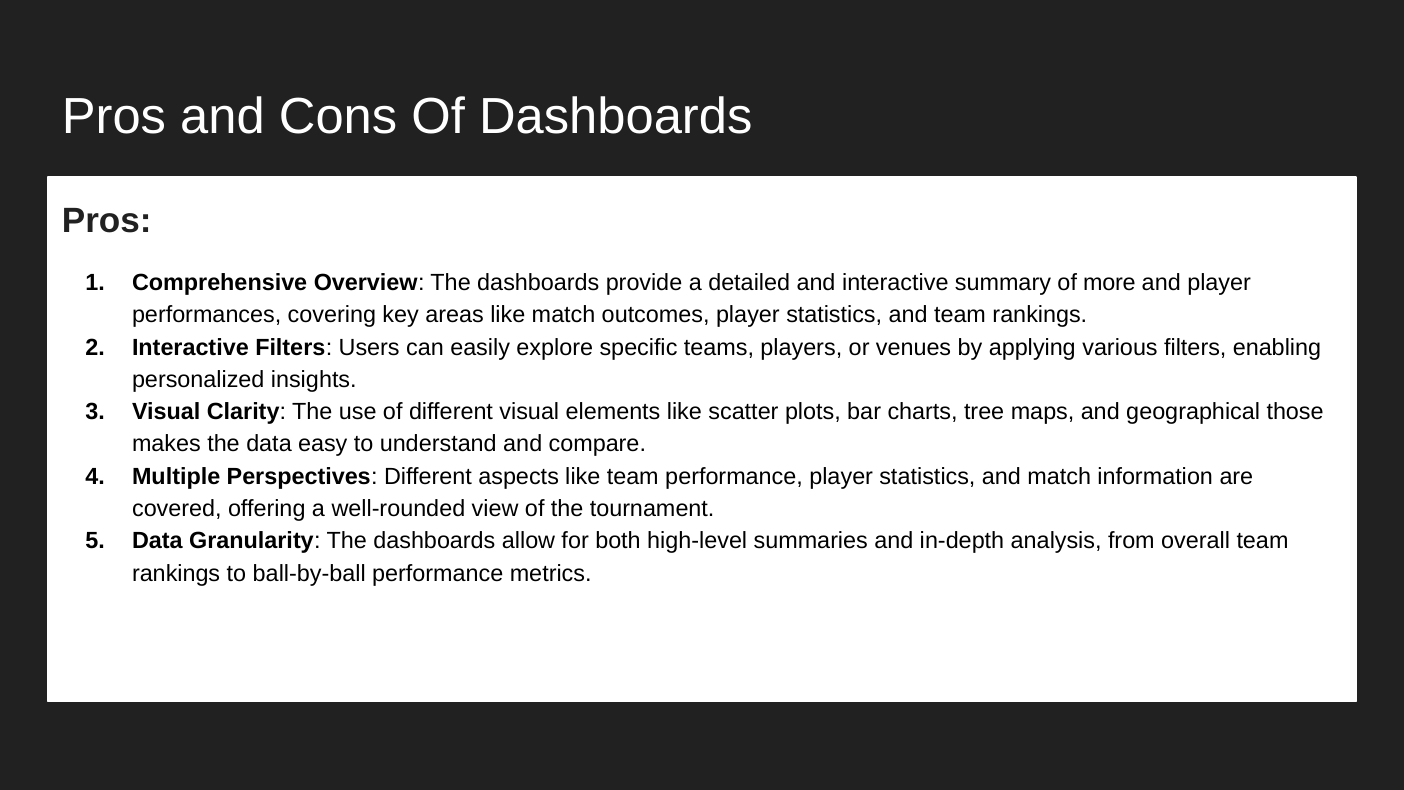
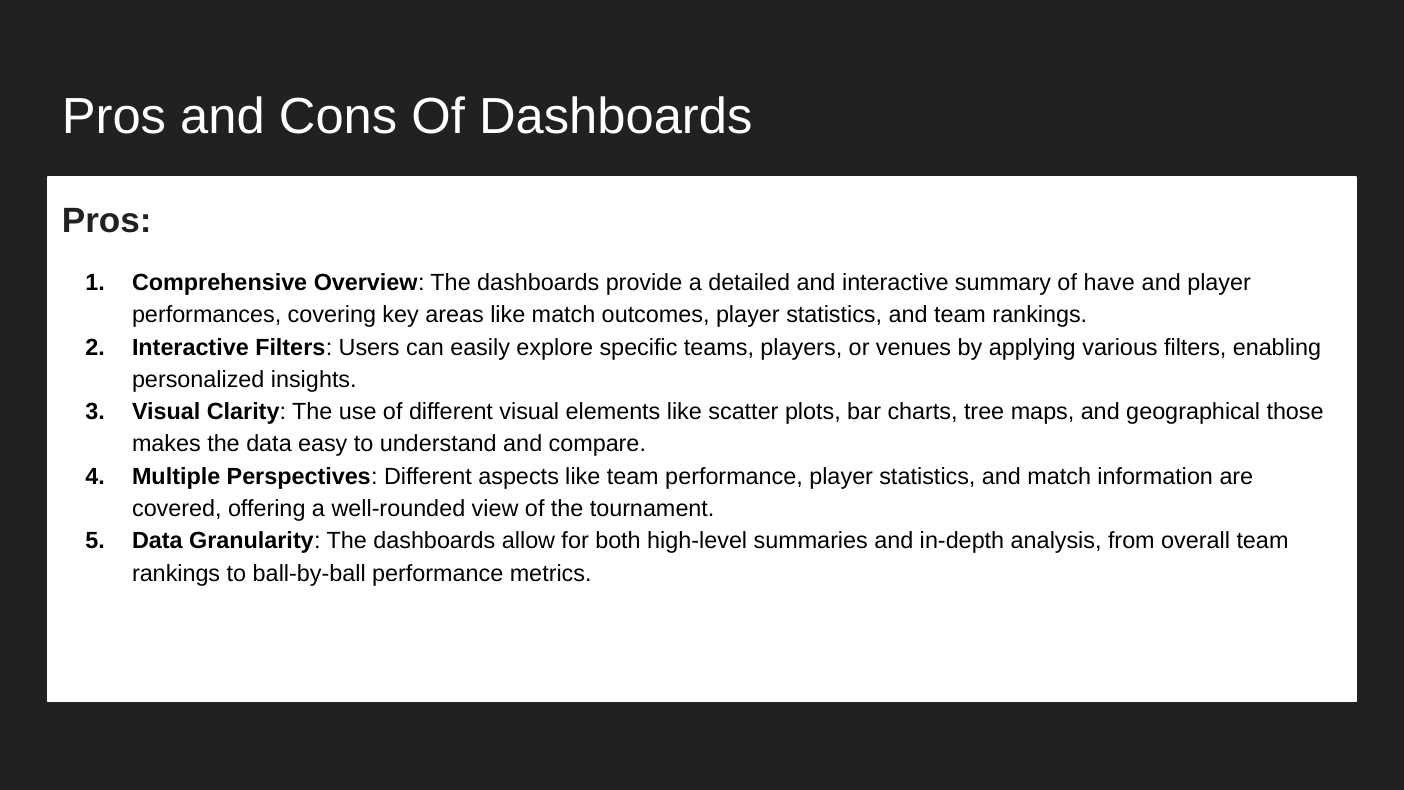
more: more -> have
